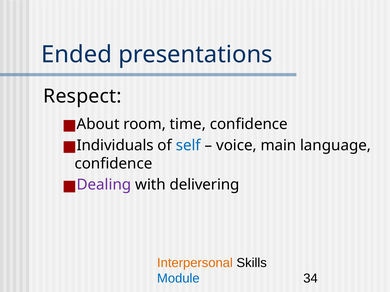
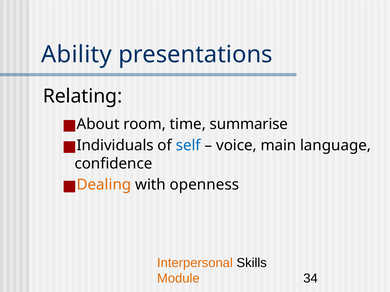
Ended: Ended -> Ability
Respect: Respect -> Relating
time confidence: confidence -> summarise
Dealing colour: purple -> orange
delivering: delivering -> openness
Module colour: blue -> orange
